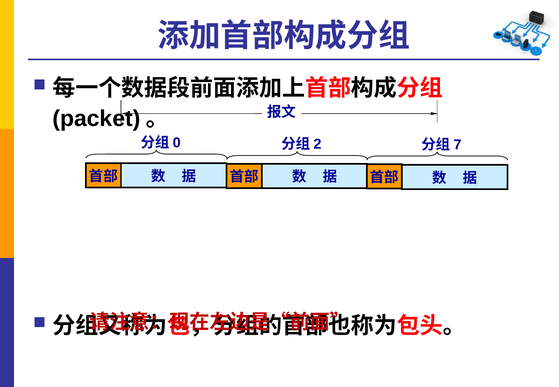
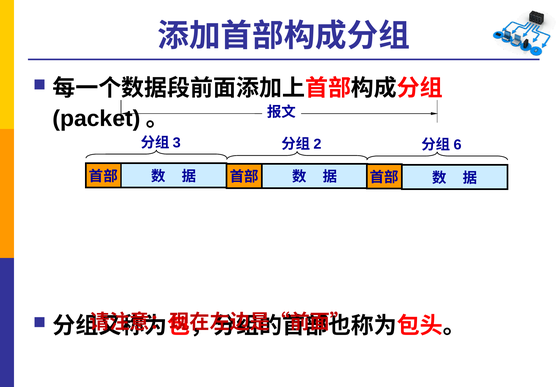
0: 0 -> 3
7: 7 -> 6
